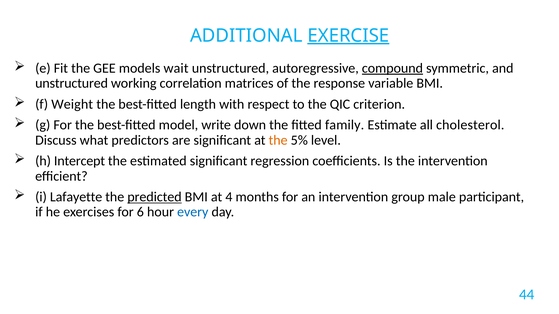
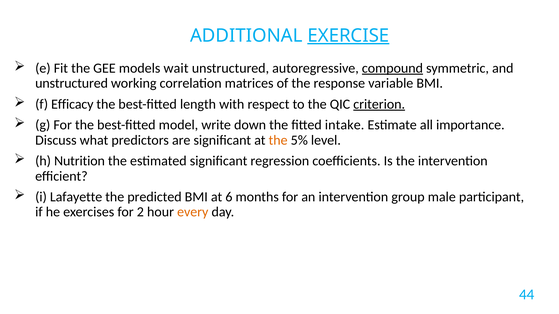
Weight: Weight -> Efficacy
criterion underline: none -> present
family: family -> intake
cholesterol: cholesterol -> importance
Intercept: Intercept -> Nutrition
predicted underline: present -> none
4: 4 -> 6
6: 6 -> 2
every colour: blue -> orange
